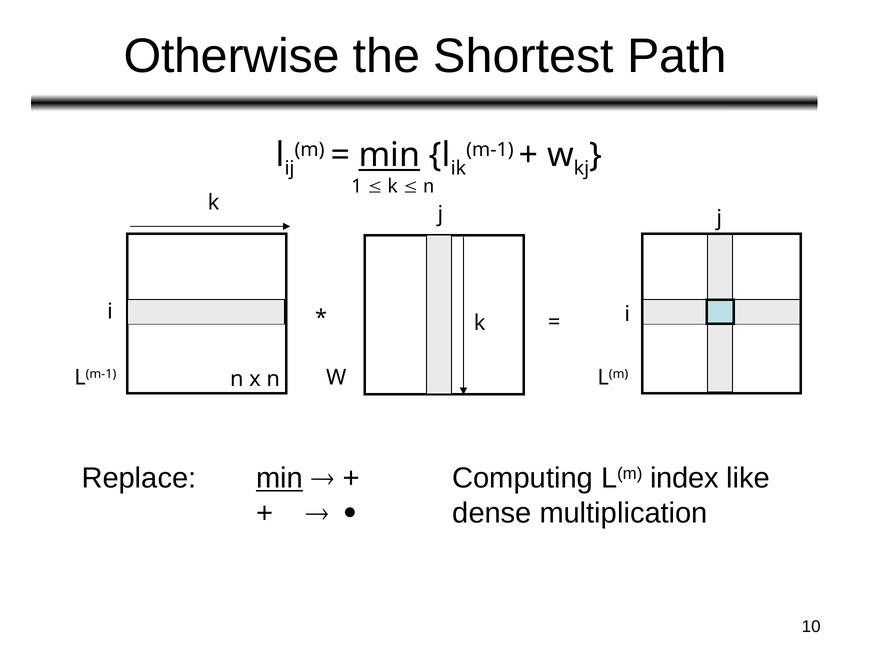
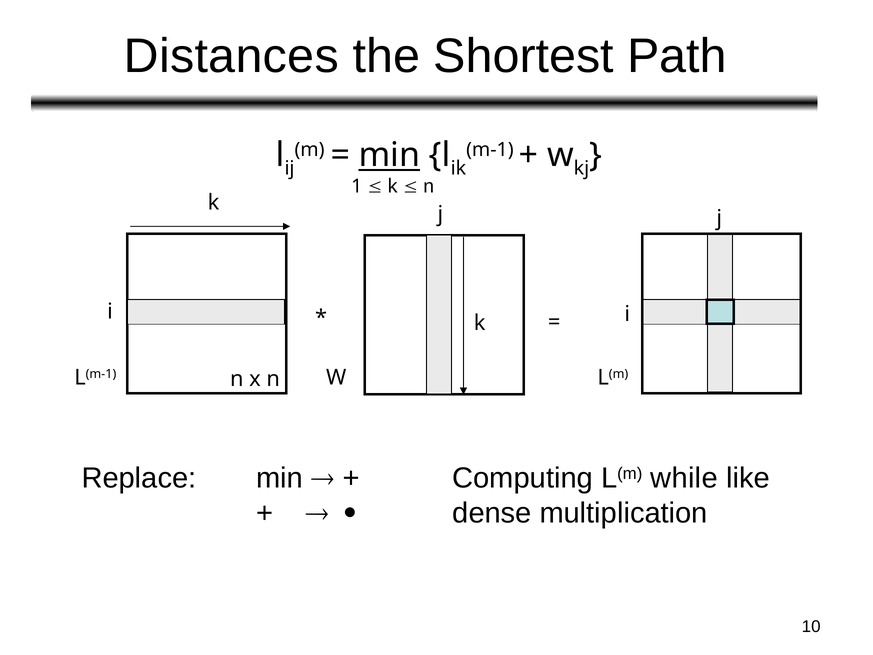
Otherwise: Otherwise -> Distances
min at (280, 478) underline: present -> none
index: index -> while
